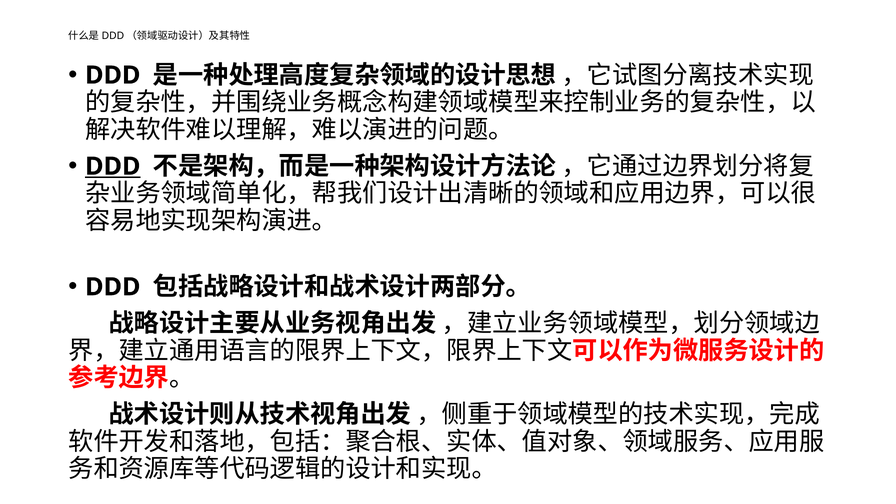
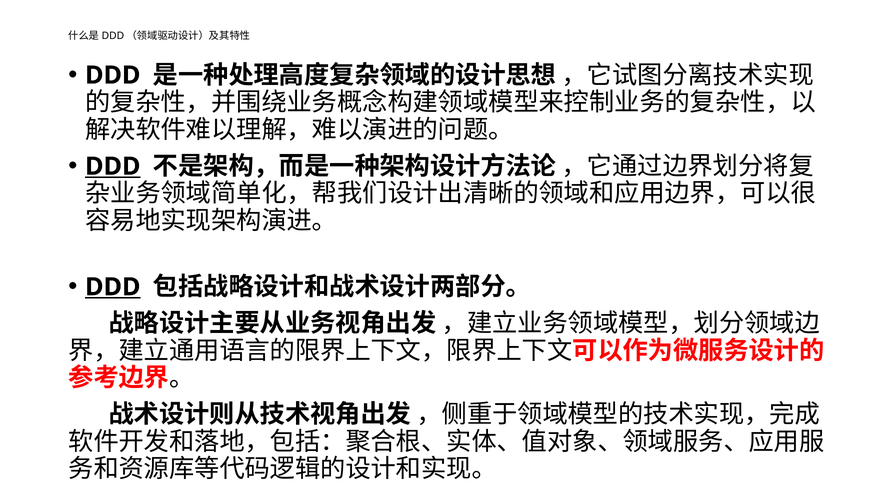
DDD at (113, 287) underline: none -> present
